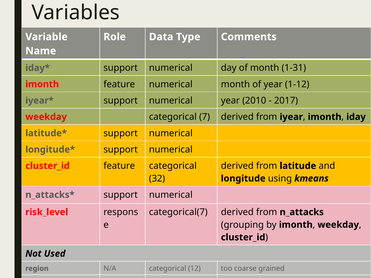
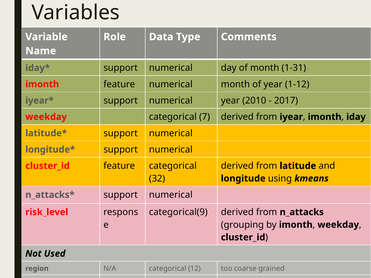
categorical(7: categorical(7 -> categorical(9
